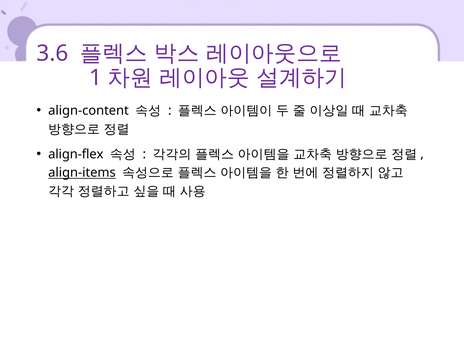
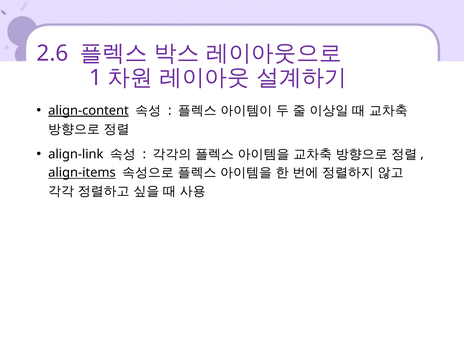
3.6: 3.6 -> 2.6
align-content underline: none -> present
align-flex: align-flex -> align-link
